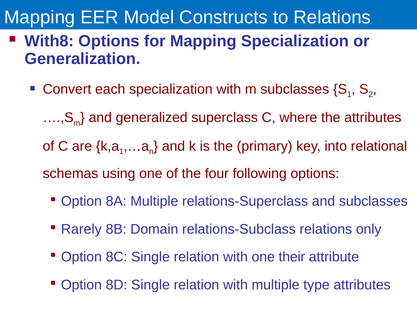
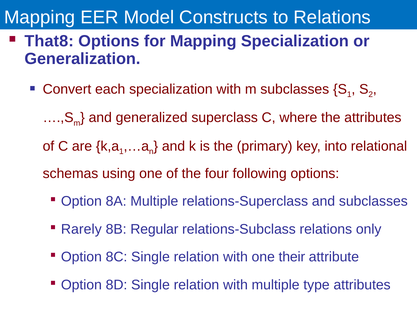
With8: With8 -> That8
Domain: Domain -> Regular
